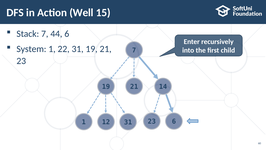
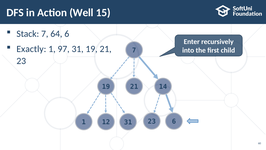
44: 44 -> 64
System: System -> Exactly
22: 22 -> 97
